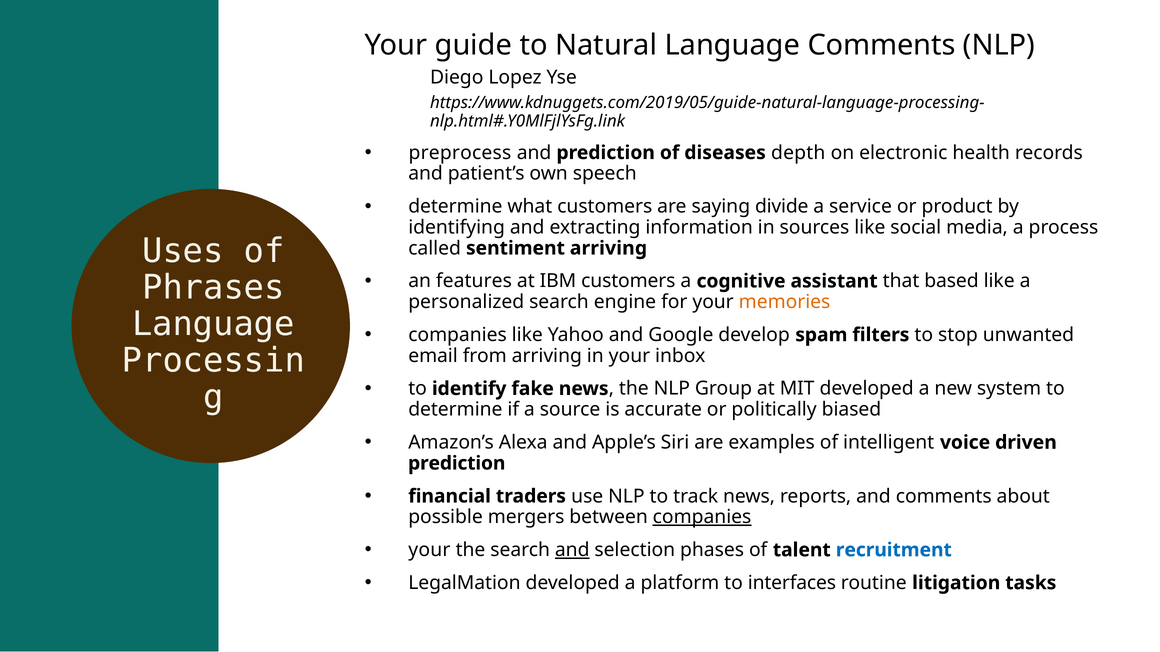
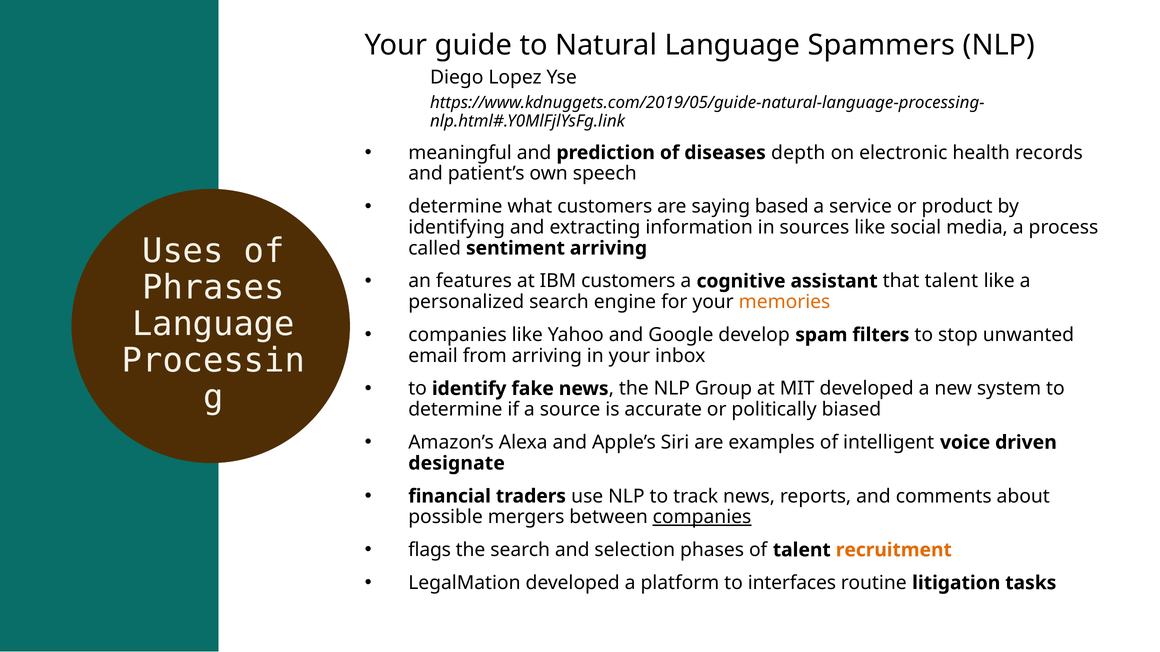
Language Comments: Comments -> Spammers
preprocess: preprocess -> meaningful
divide: divide -> based
that based: based -> talent
prediction at (457, 464): prediction -> designate
your at (429, 550): your -> flags
and at (572, 550) underline: present -> none
recruitment colour: blue -> orange
